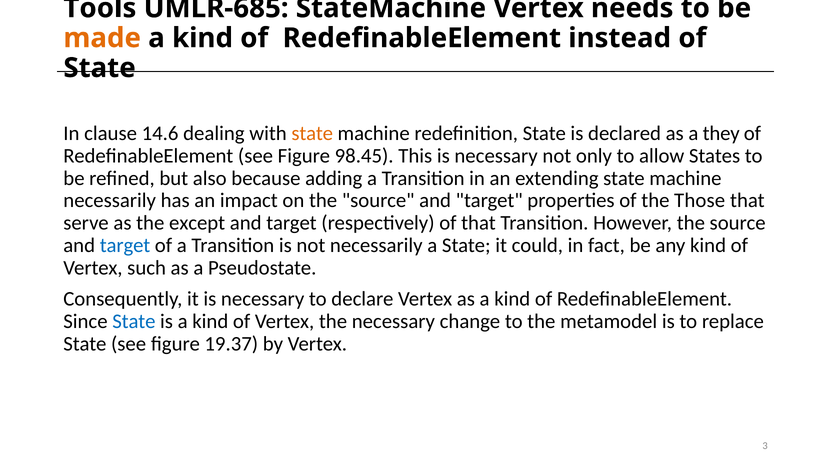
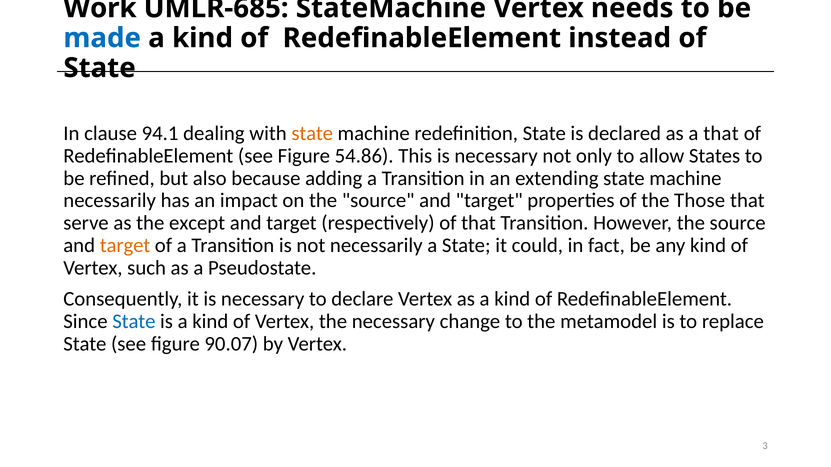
Tools: Tools -> Work
made colour: orange -> blue
14.6: 14.6 -> 94.1
a they: they -> that
98.45: 98.45 -> 54.86
target at (125, 246) colour: blue -> orange
19.37: 19.37 -> 90.07
